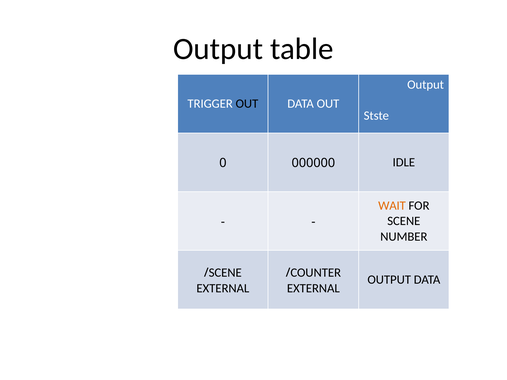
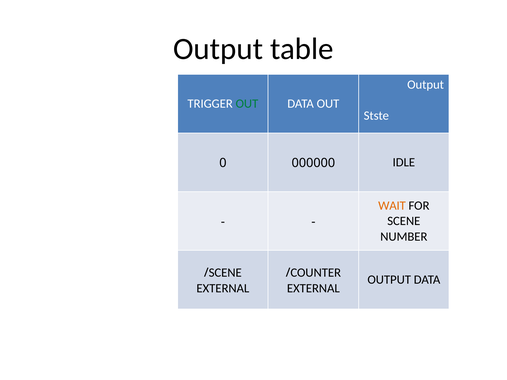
OUT at (247, 104) colour: black -> green
